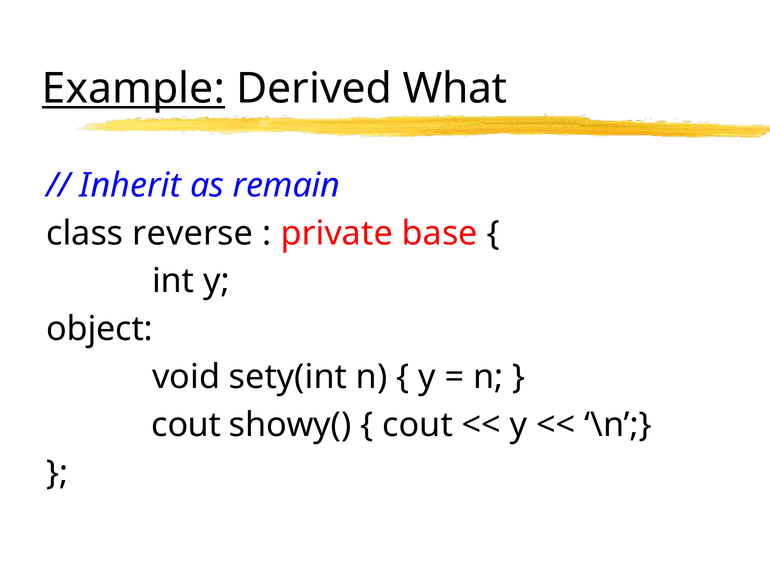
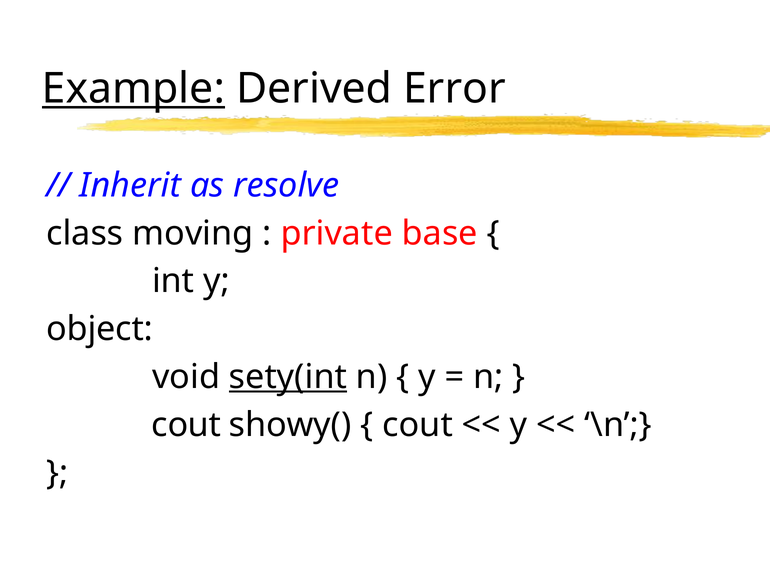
What: What -> Error
remain: remain -> resolve
reverse: reverse -> moving
sety(int underline: none -> present
